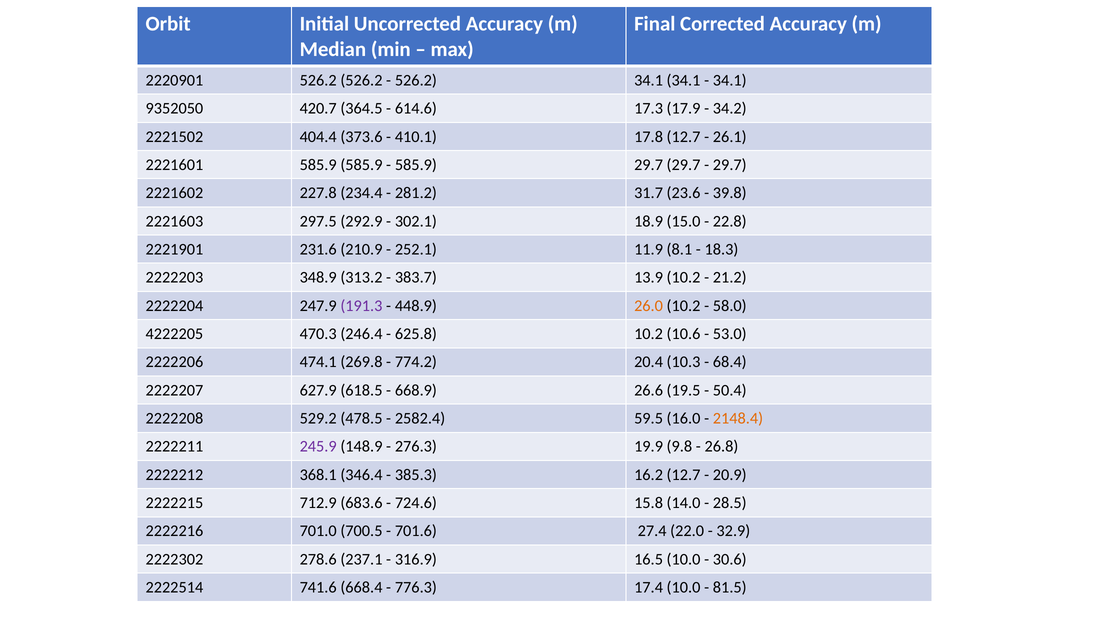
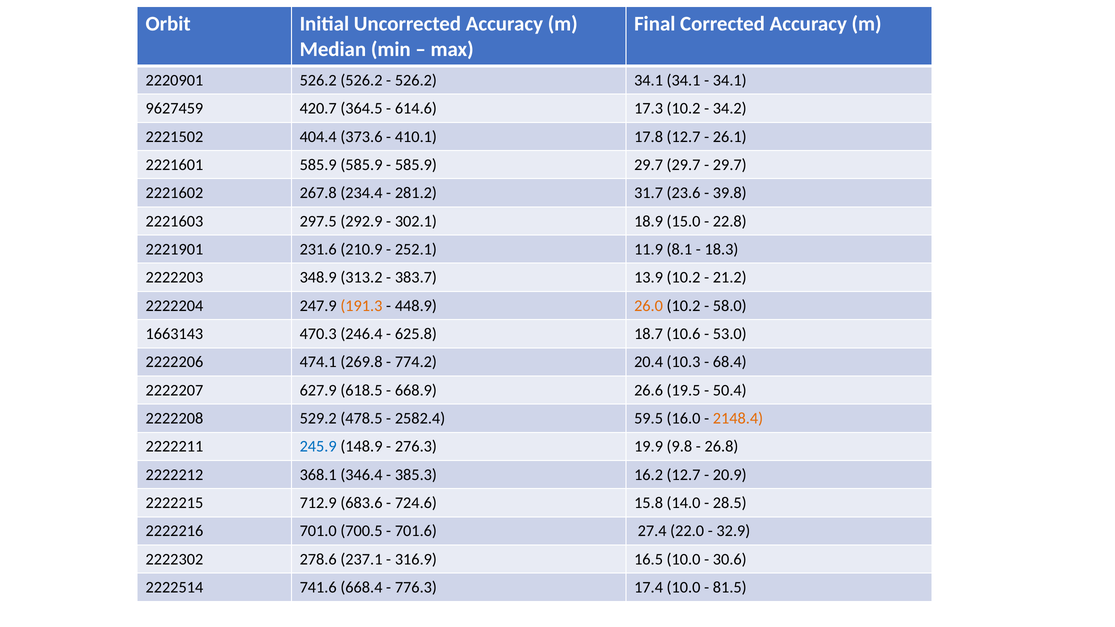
9352050: 9352050 -> 9627459
17.3 17.9: 17.9 -> 10.2
227.8: 227.8 -> 267.8
191.3 colour: purple -> orange
4222205: 4222205 -> 1663143
625.8 10.2: 10.2 -> 18.7
245.9 colour: purple -> blue
